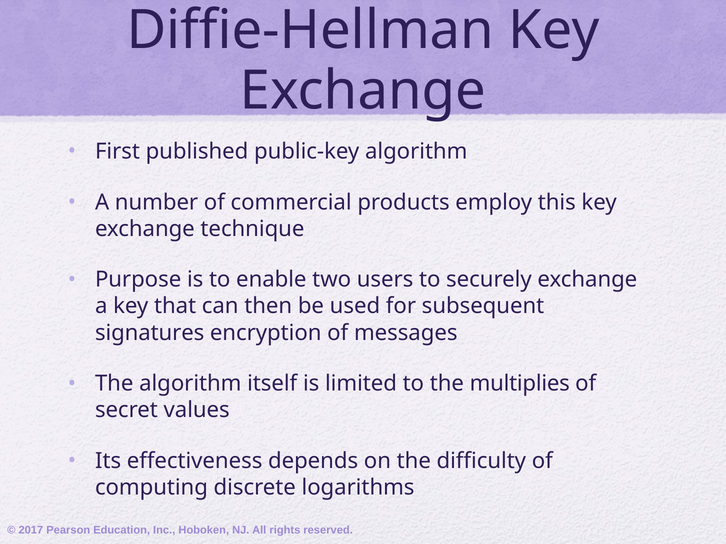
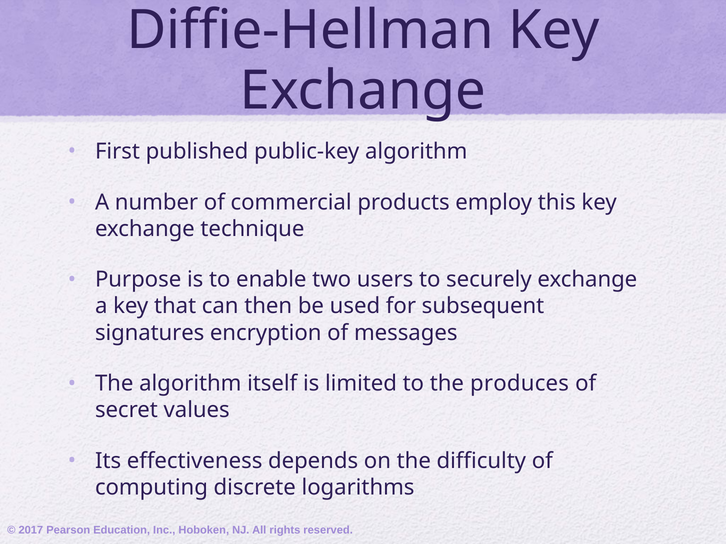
multiplies: multiplies -> produces
